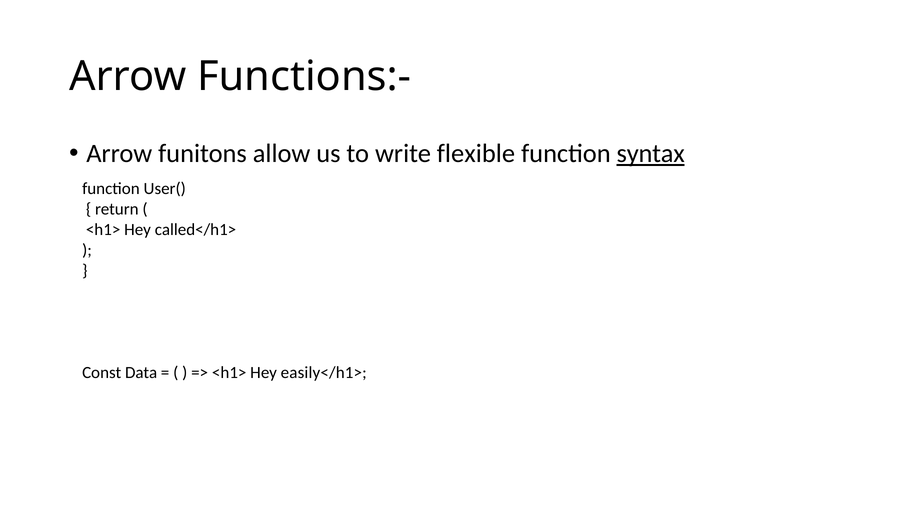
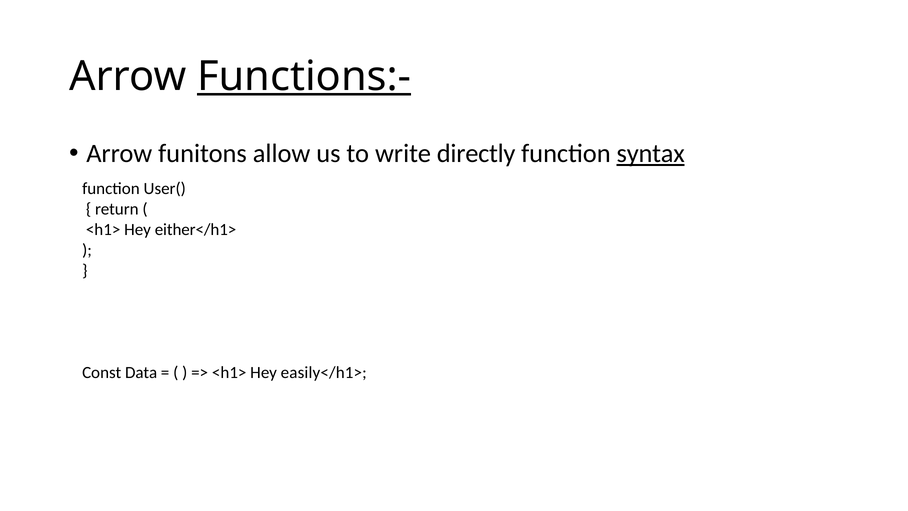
Functions:- underline: none -> present
flexible: flexible -> directly
called</h1>: called</h1> -> either</h1>
